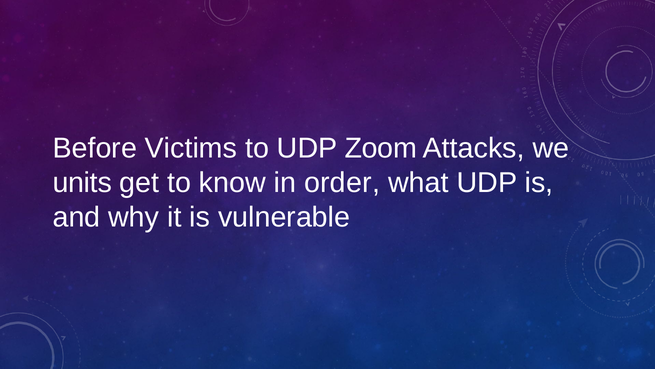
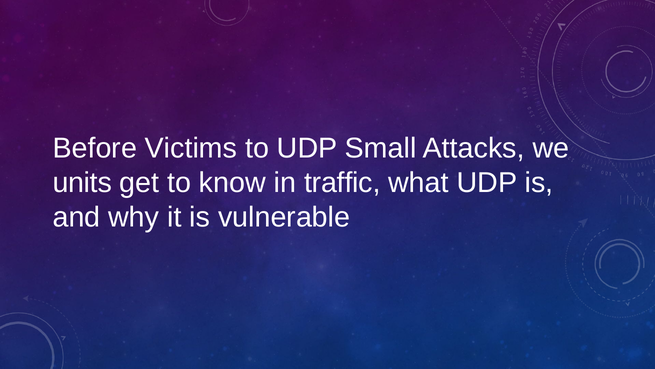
Zoom: Zoom -> Small
order: order -> traffic
